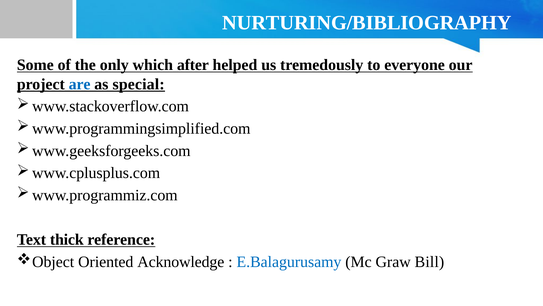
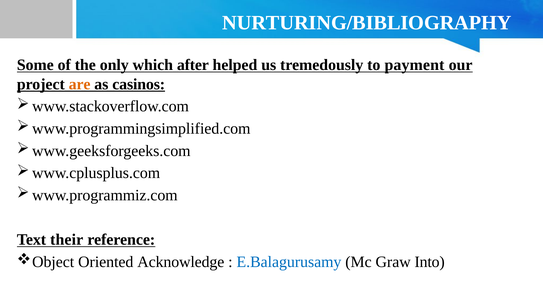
everyone: everyone -> payment
are colour: blue -> orange
special: special -> casinos
thick: thick -> their
Bill: Bill -> Into
